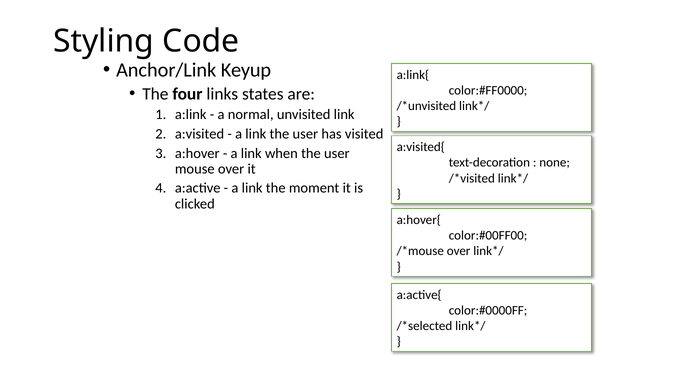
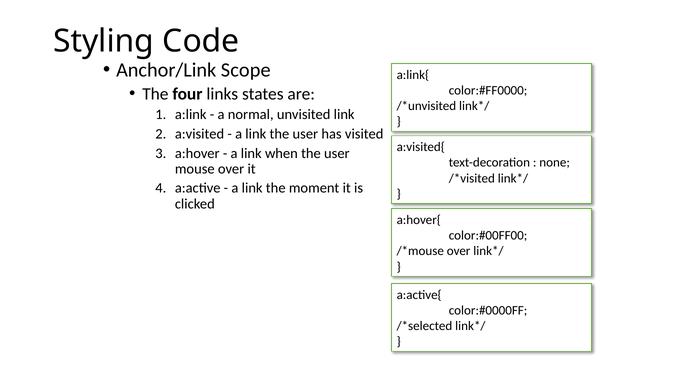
Keyup: Keyup -> Scope
